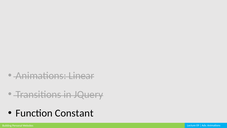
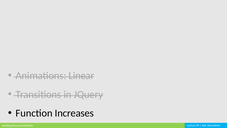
Constant: Constant -> Increases
